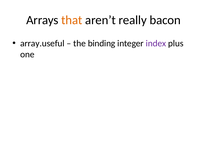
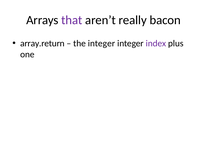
that colour: orange -> purple
array.useful: array.useful -> array.return
the binding: binding -> integer
